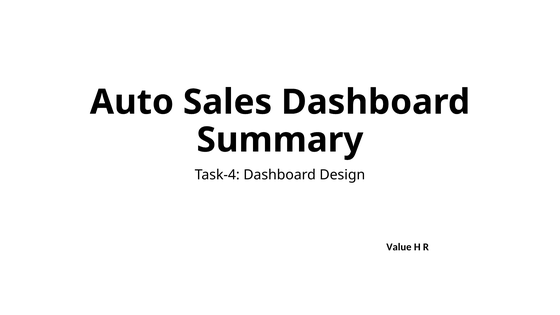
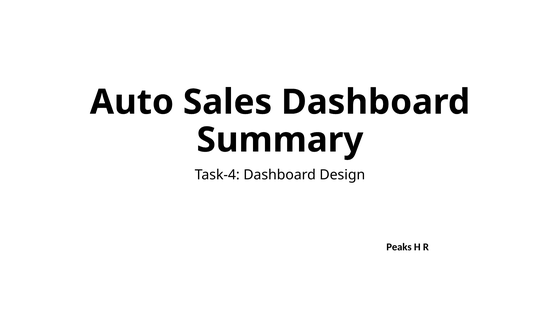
Value: Value -> Peaks
